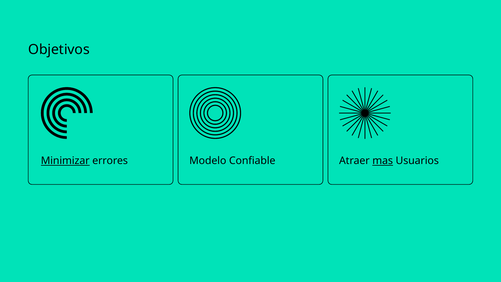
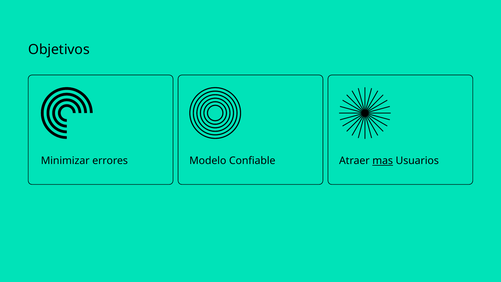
Minimizar underline: present -> none
